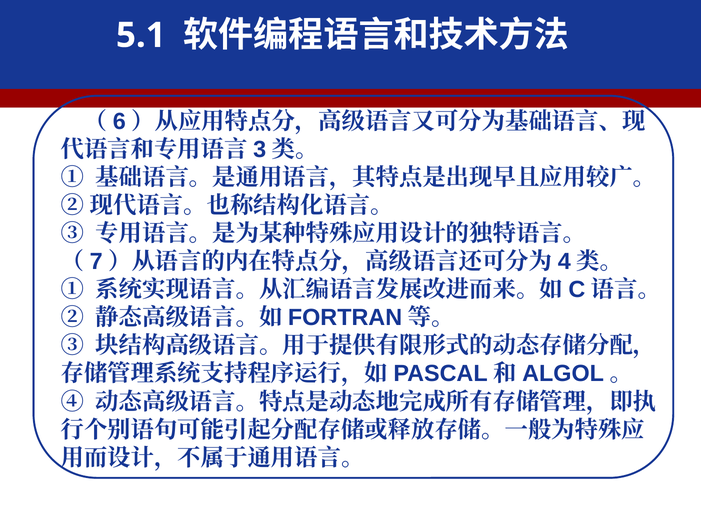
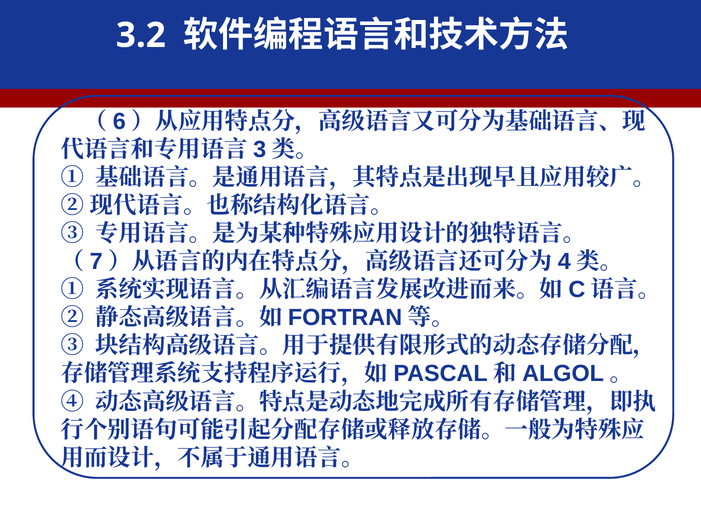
5.1: 5.1 -> 3.2
